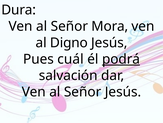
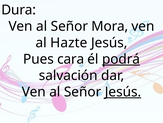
Digno: Digno -> Hazte
cuál: cuál -> cara
Jesús at (123, 91) underline: none -> present
